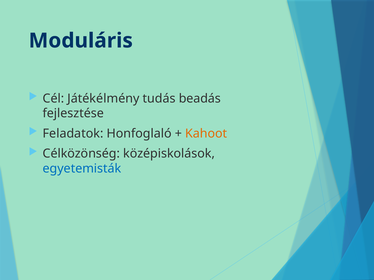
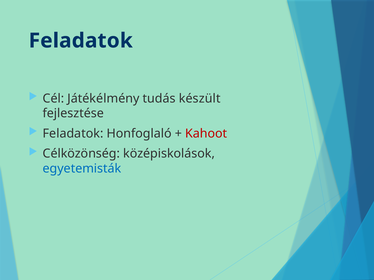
Moduláris at (81, 41): Moduláris -> Feladatok
beadás: beadás -> készült
Kahoot colour: orange -> red
